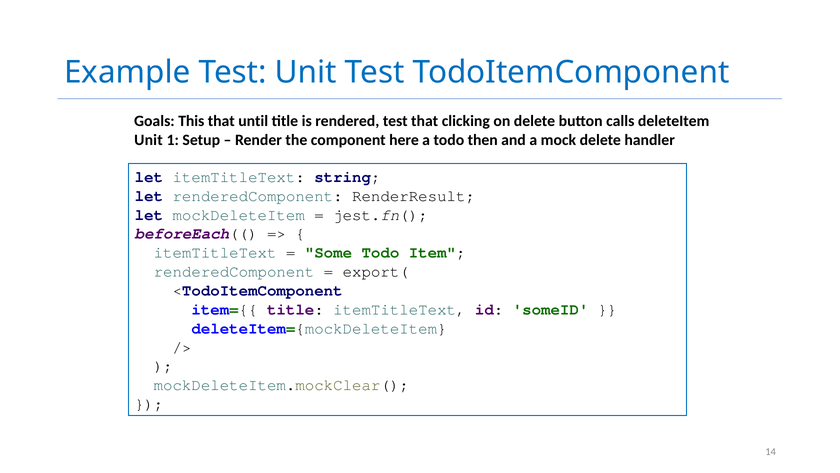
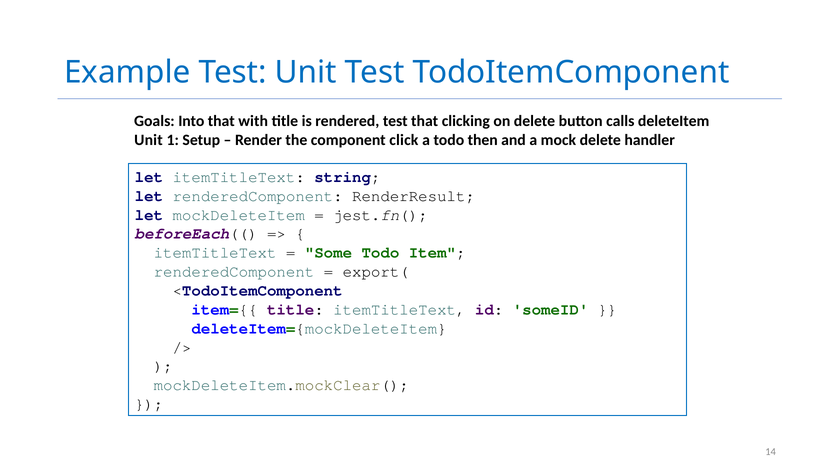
This: This -> Into
until: until -> with
here: here -> click
